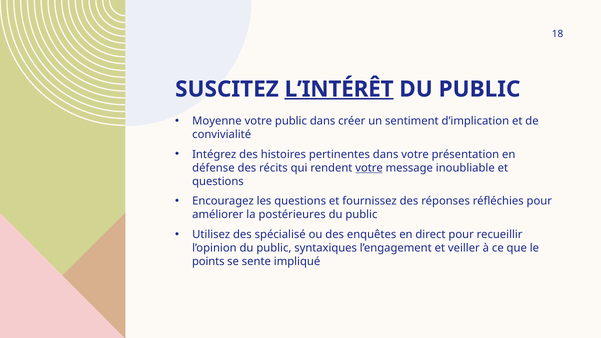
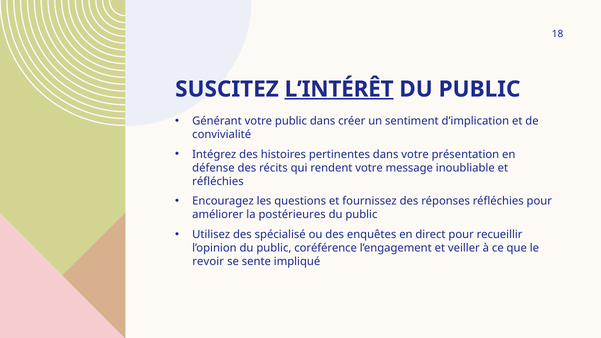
Moyenne: Moyenne -> Générant
votre at (369, 168) underline: present -> none
questions at (218, 181): questions -> réfléchies
syntaxiques: syntaxiques -> coréférence
points: points -> revoir
